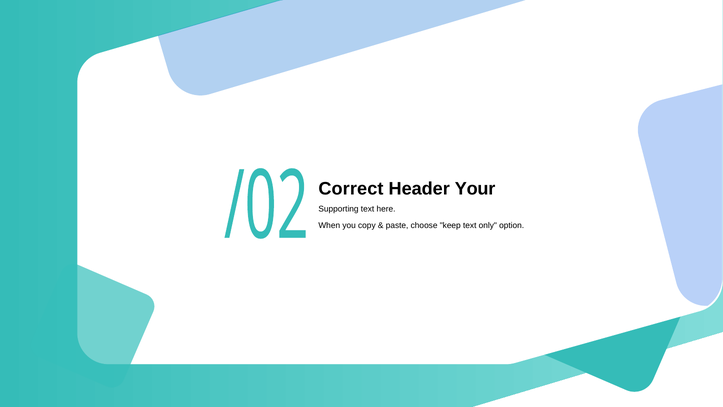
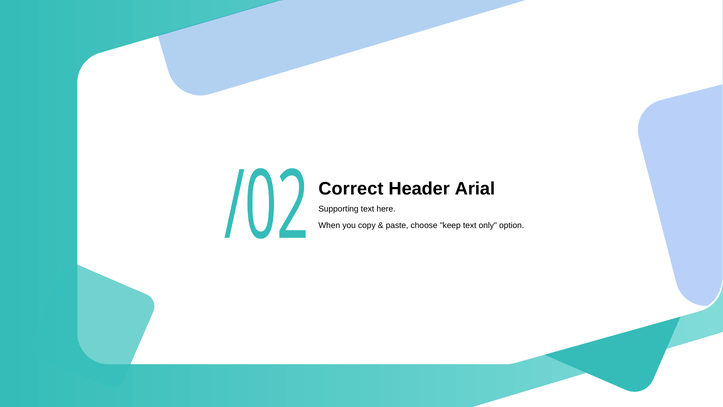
Your: Your -> Arial
